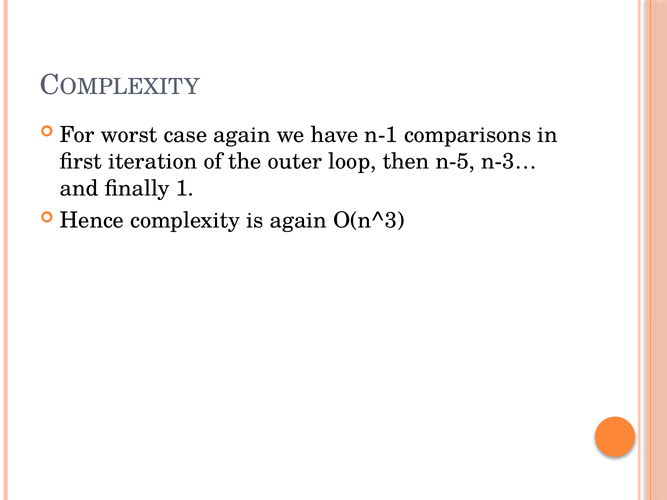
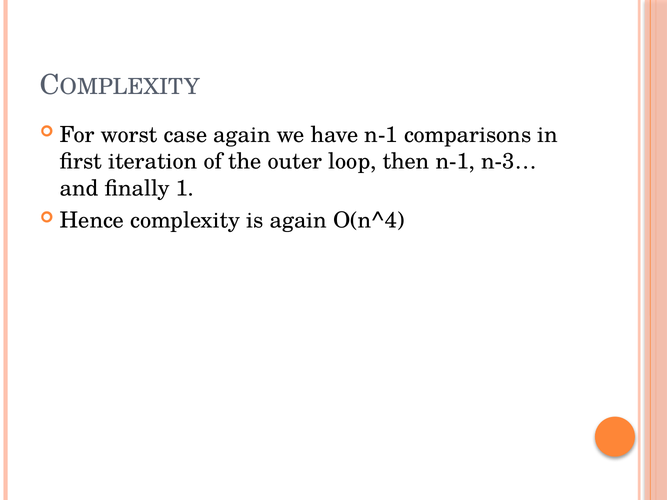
then n-5: n-5 -> n-1
O(n^3: O(n^3 -> O(n^4
